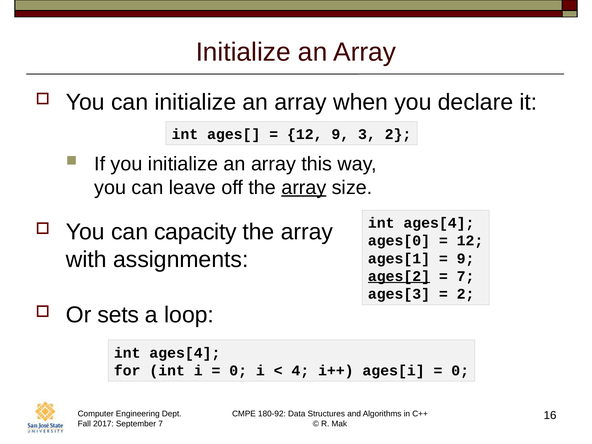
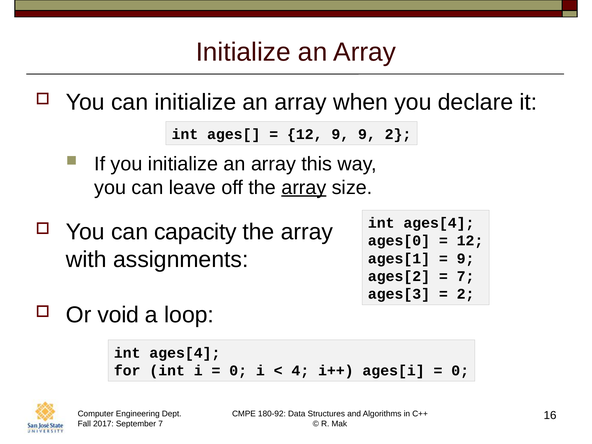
9 3: 3 -> 9
ages[2 underline: present -> none
sets: sets -> void
